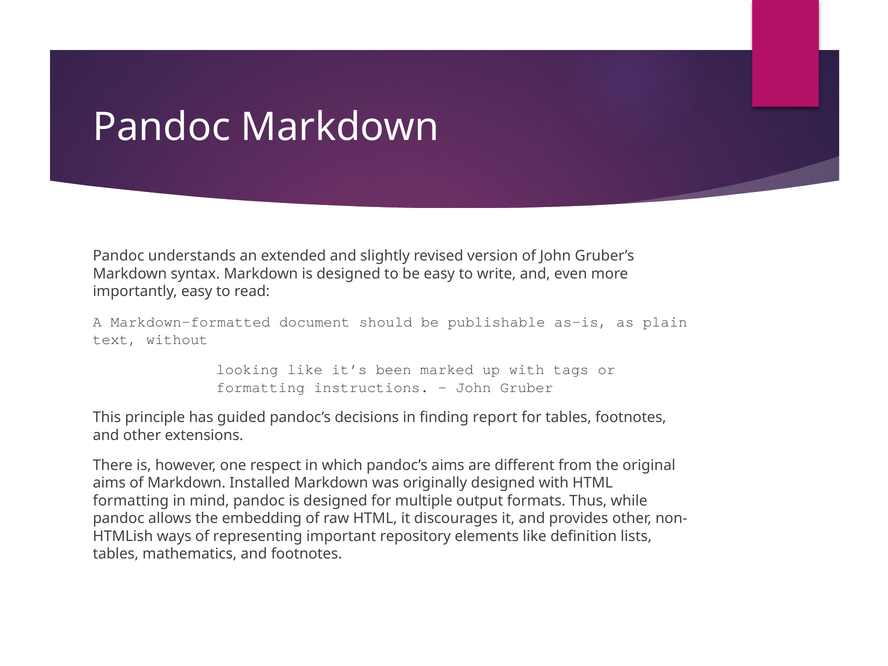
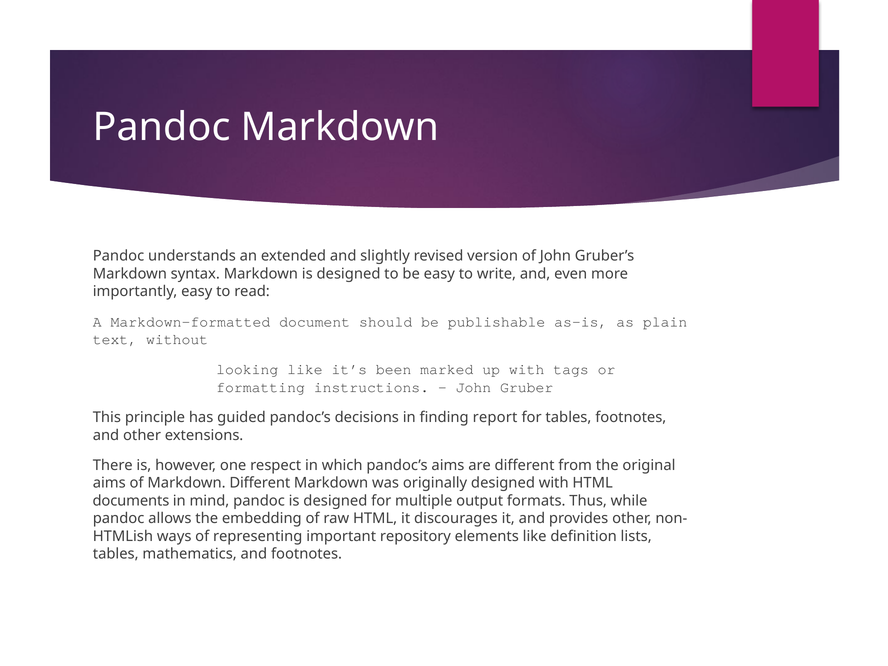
Markdown Installed: Installed -> Different
formatting at (131, 501): formatting -> documents
